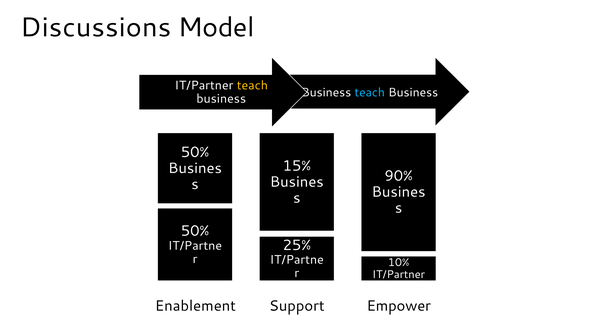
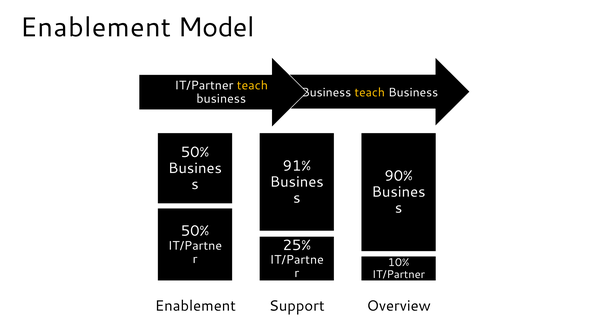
Discussions at (96, 28): Discussions -> Enablement
teach at (370, 93) colour: light blue -> yellow
15%: 15% -> 91%
Empower: Empower -> Overview
